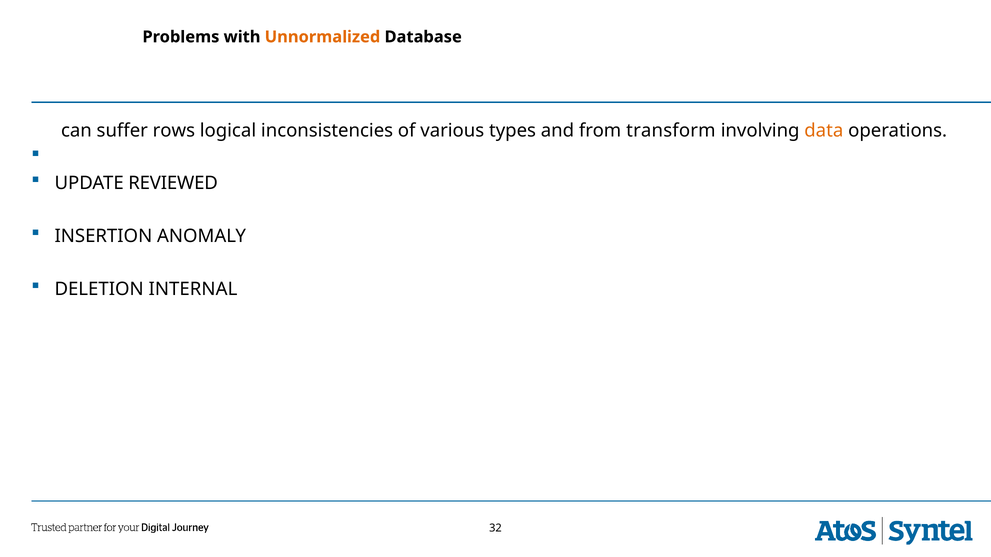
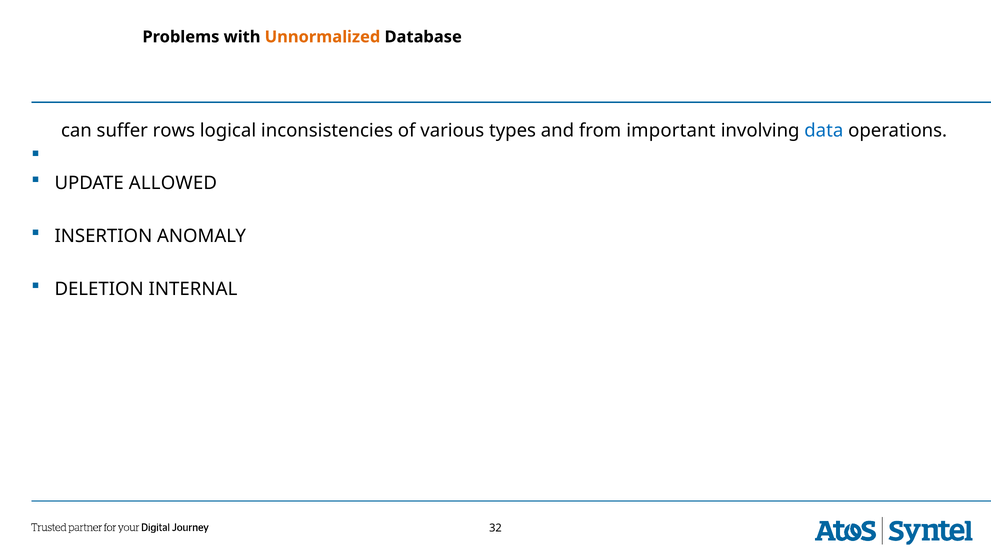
transform: transform -> important
data colour: orange -> blue
REVIEWED: REVIEWED -> ALLOWED
